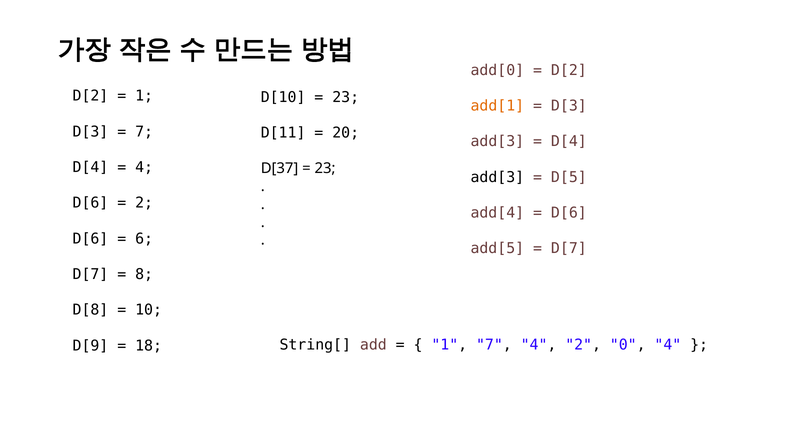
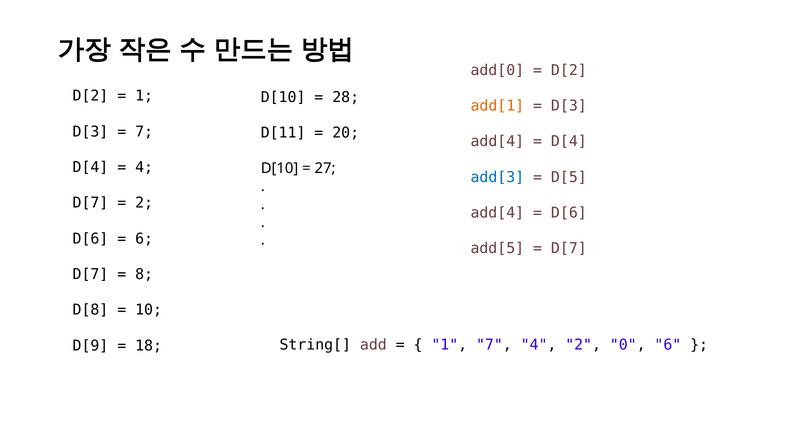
23 at (346, 97): 23 -> 28
add[3 at (497, 142): add[3 -> add[4
D[37 at (280, 169): D[37 -> D[10
23 at (325, 169): 23 -> 27
add[3 at (497, 177) colour: black -> blue
D[6 at (90, 203): D[6 -> D[7
0 4: 4 -> 6
